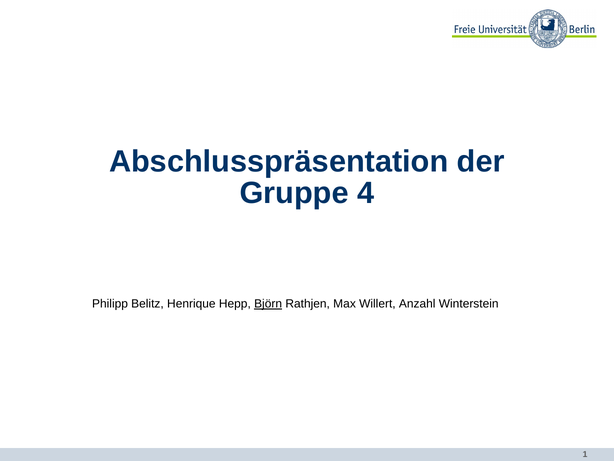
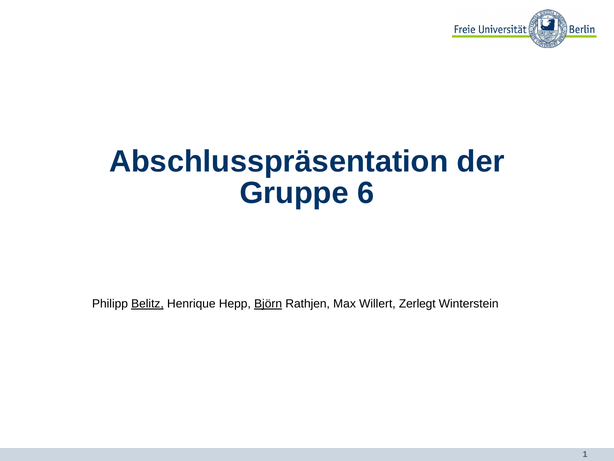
4: 4 -> 6
Belitz underline: none -> present
Anzahl: Anzahl -> Zerlegt
